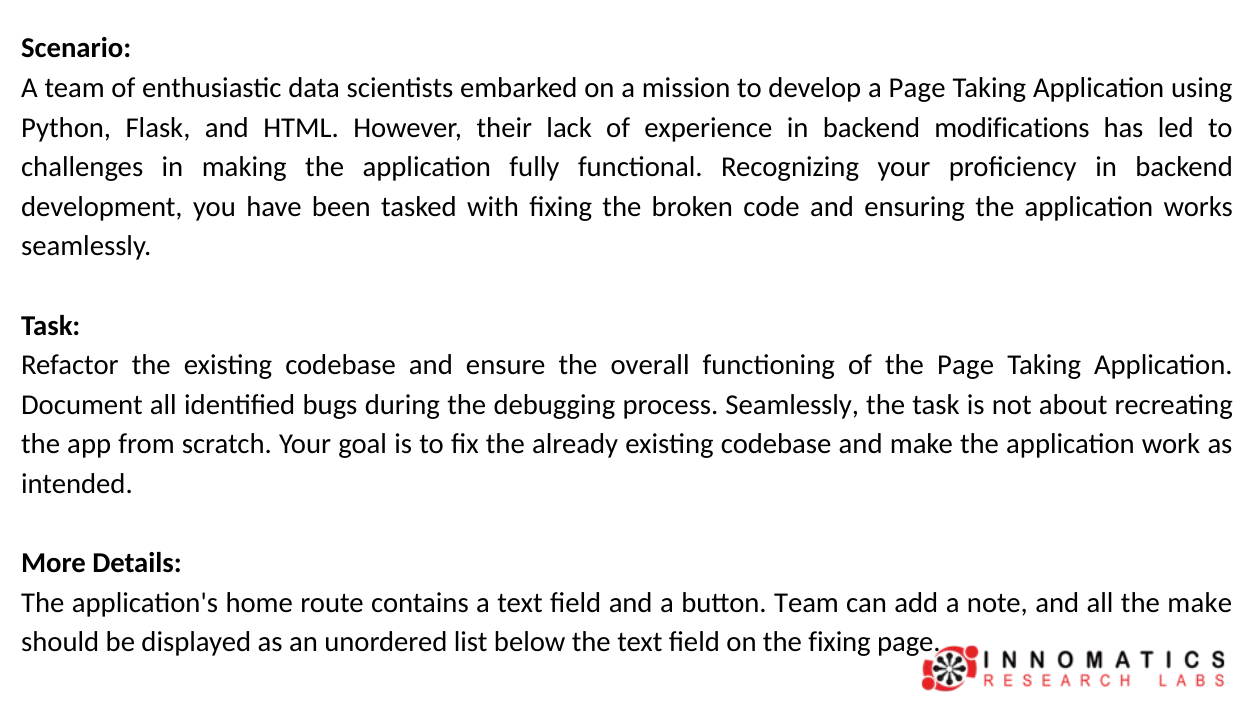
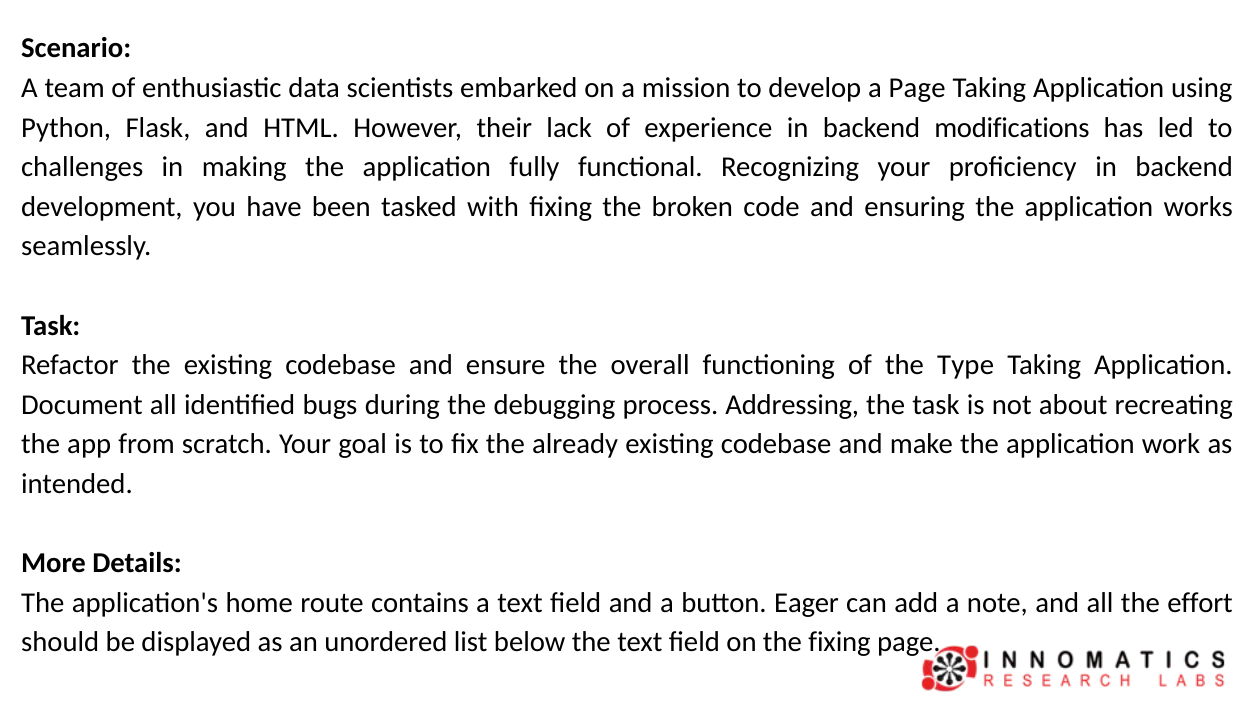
the Page: Page -> Type
process Seamlessly: Seamlessly -> Addressing
button Team: Team -> Eager
the make: make -> effort
